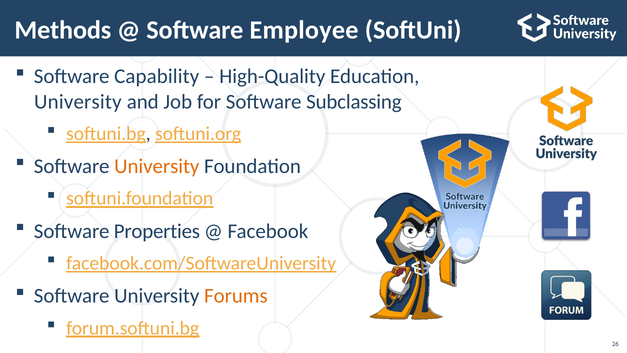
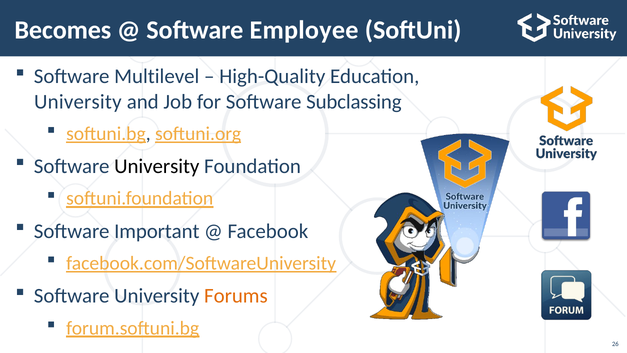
Methods: Methods -> Becomes
Capability: Capability -> Multilevel
University at (157, 166) colour: orange -> black
Properties: Properties -> Important
